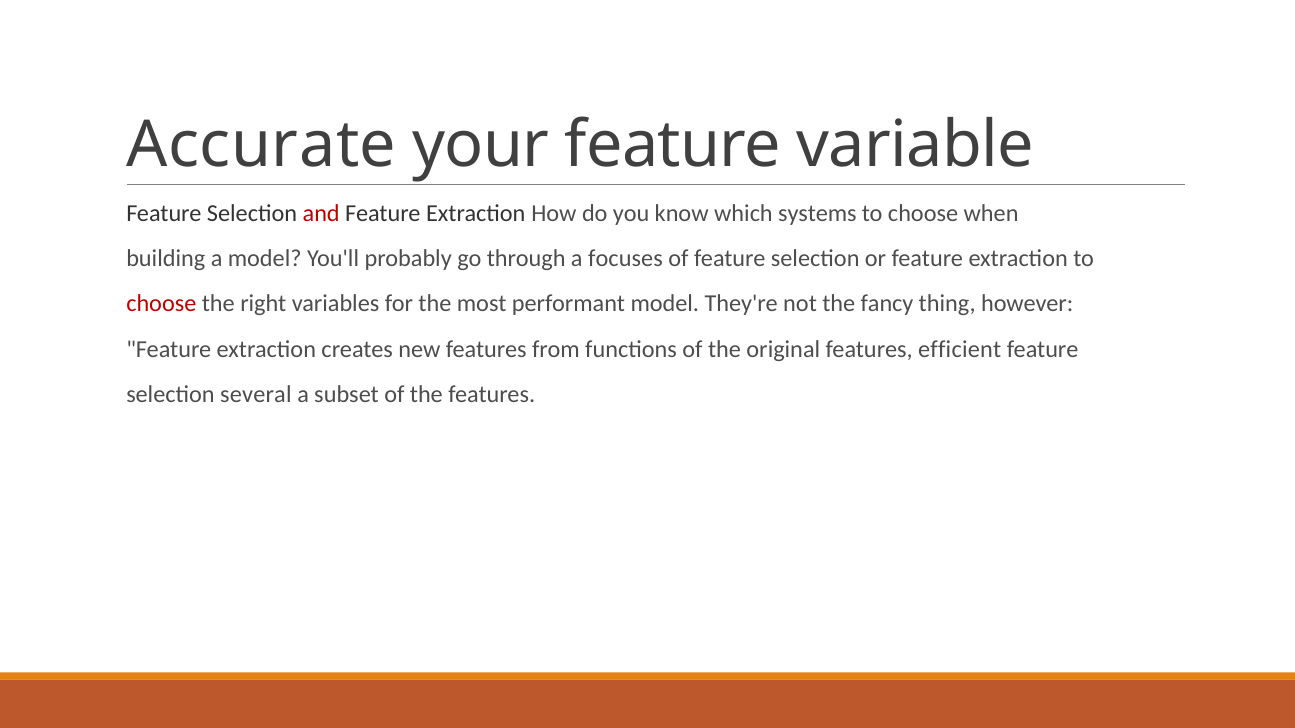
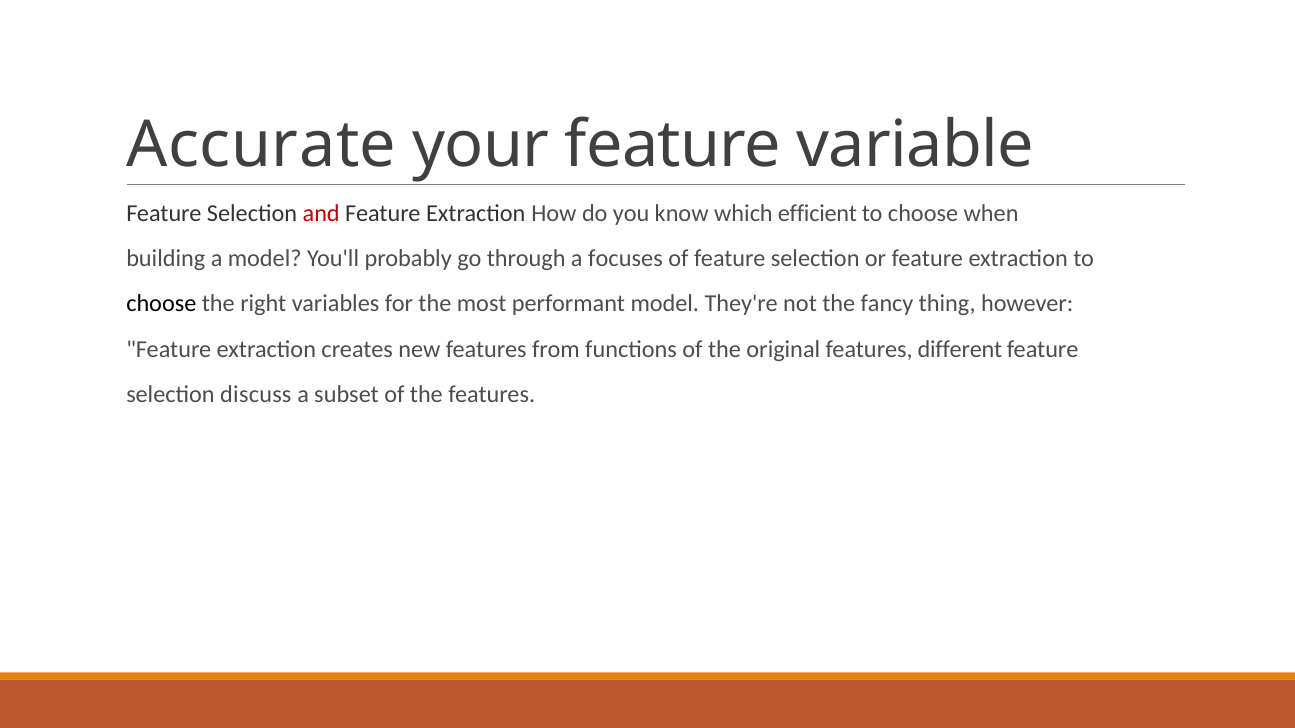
systems: systems -> efficient
choose at (161, 304) colour: red -> black
efficient: efficient -> different
several: several -> discuss
